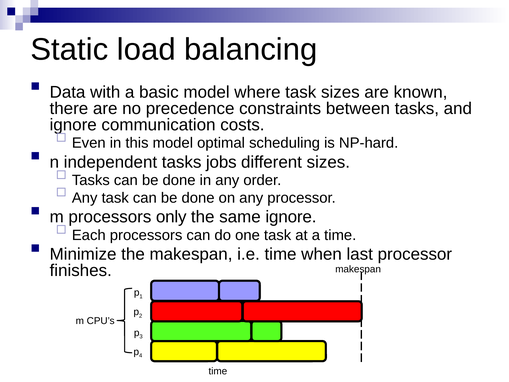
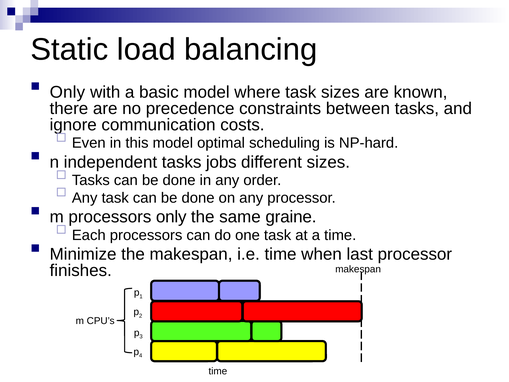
Data at (68, 92): Data -> Only
same ignore: ignore -> graine
